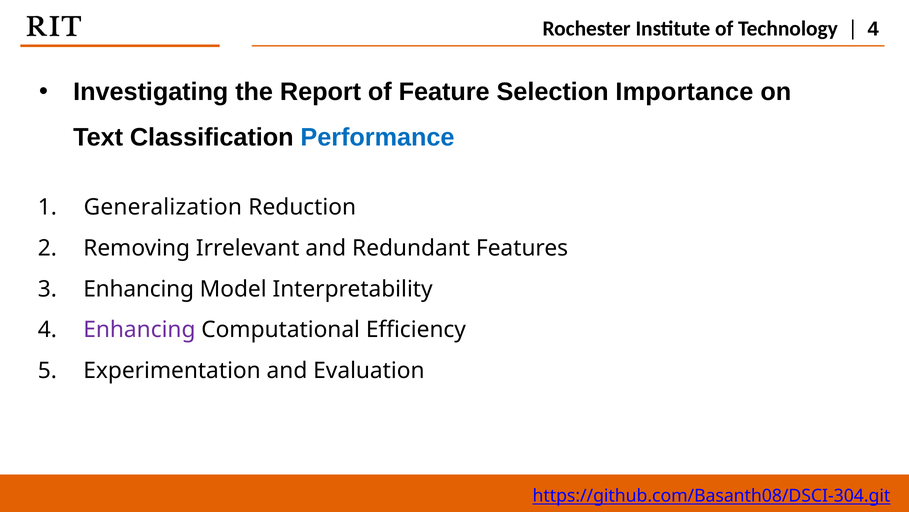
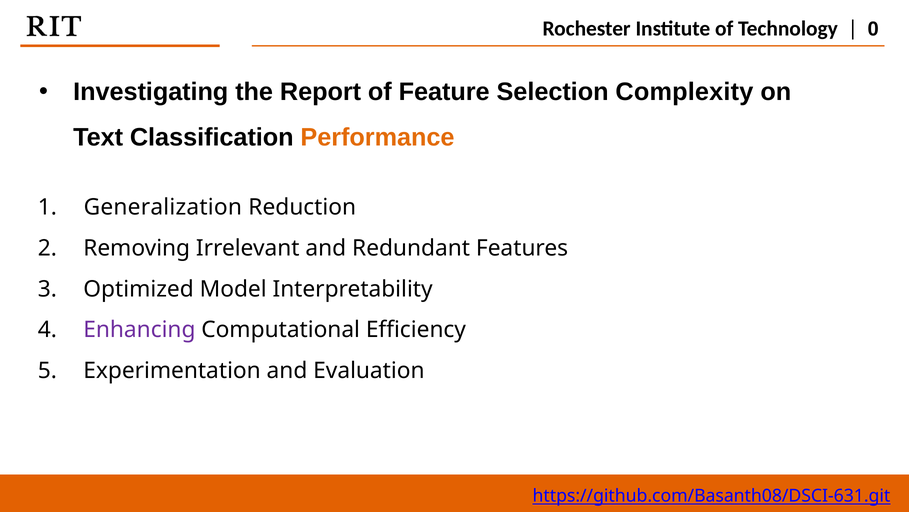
4 at (873, 29): 4 -> 0
Importance: Importance -> Complexity
Performance colour: blue -> orange
Enhancing at (139, 289): Enhancing -> Optimized
https://github.com/Basanth08/DSCI-304.git: https://github.com/Basanth08/DSCI-304.git -> https://github.com/Basanth08/DSCI-631.git
